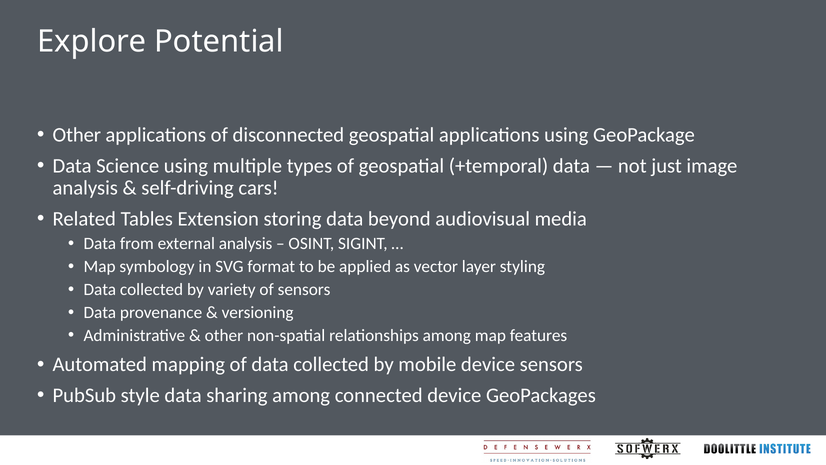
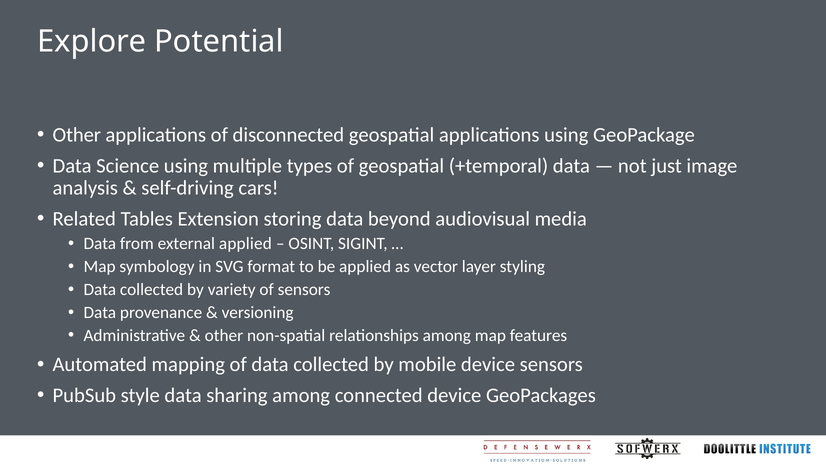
external analysis: analysis -> applied
